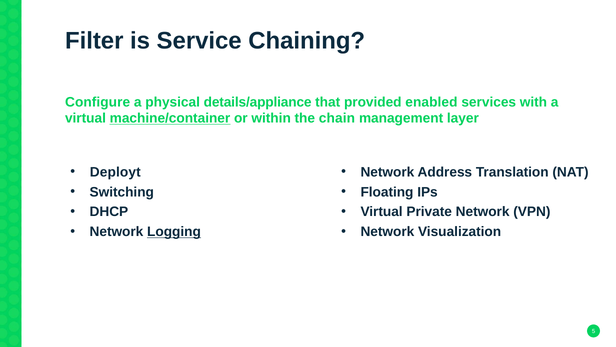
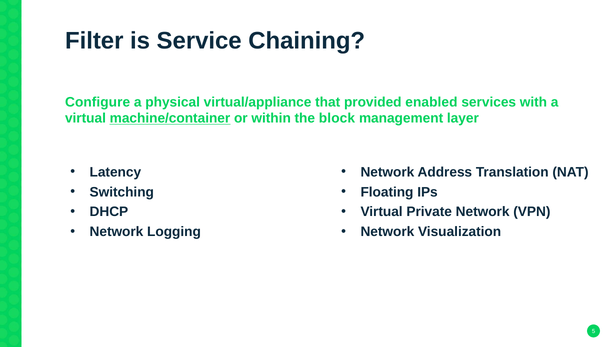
details/appliance: details/appliance -> virtual/appliance
chain: chain -> block
Deployt: Deployt -> Latency
Logging underline: present -> none
